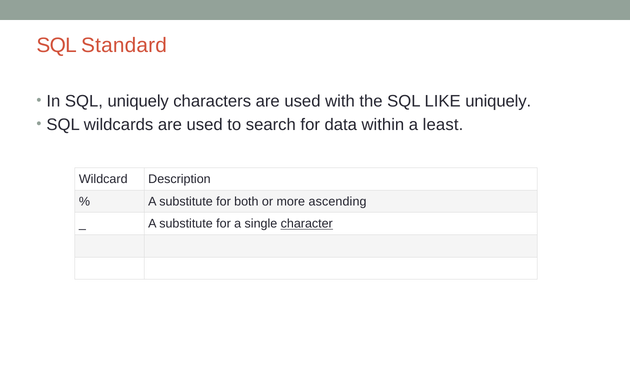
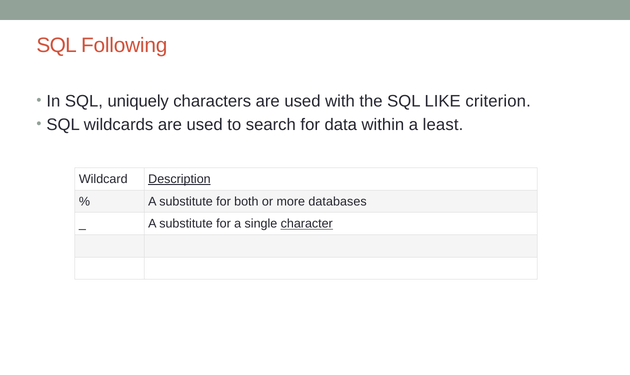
Standard: Standard -> Following
LIKE uniquely: uniquely -> criterion
Description underline: none -> present
ascending: ascending -> databases
